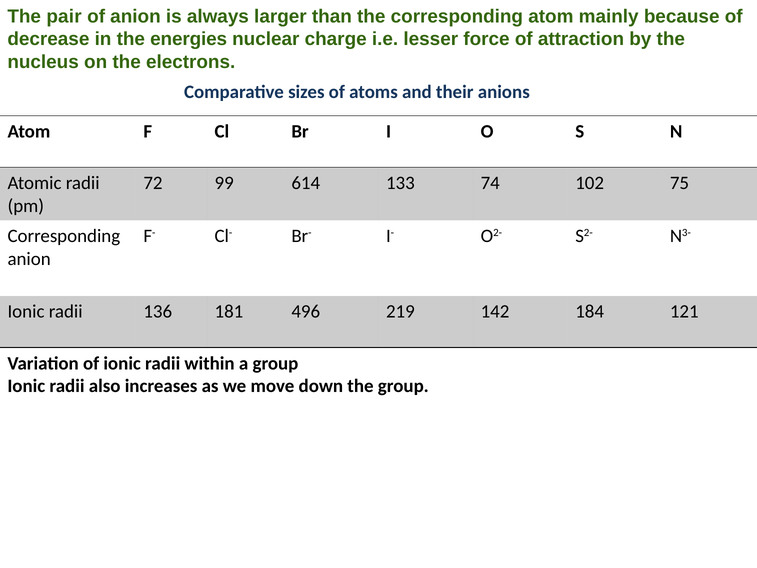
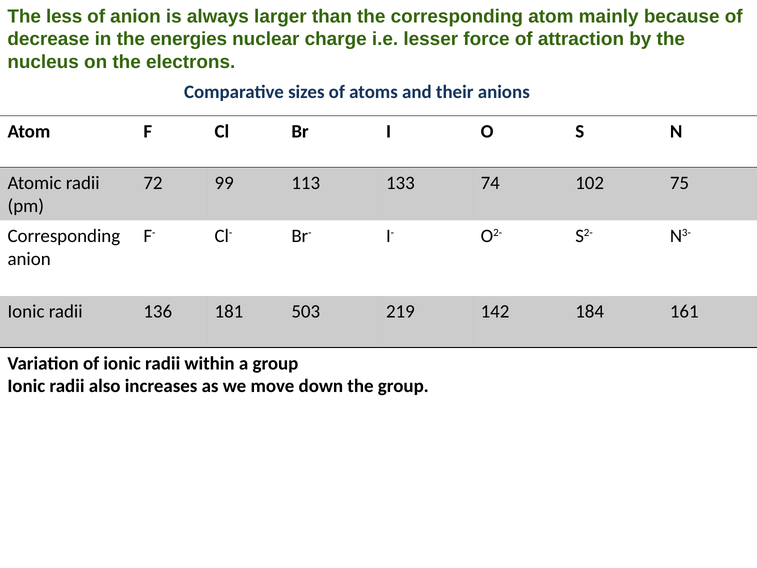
pair: pair -> less
614: 614 -> 113
496: 496 -> 503
121: 121 -> 161
